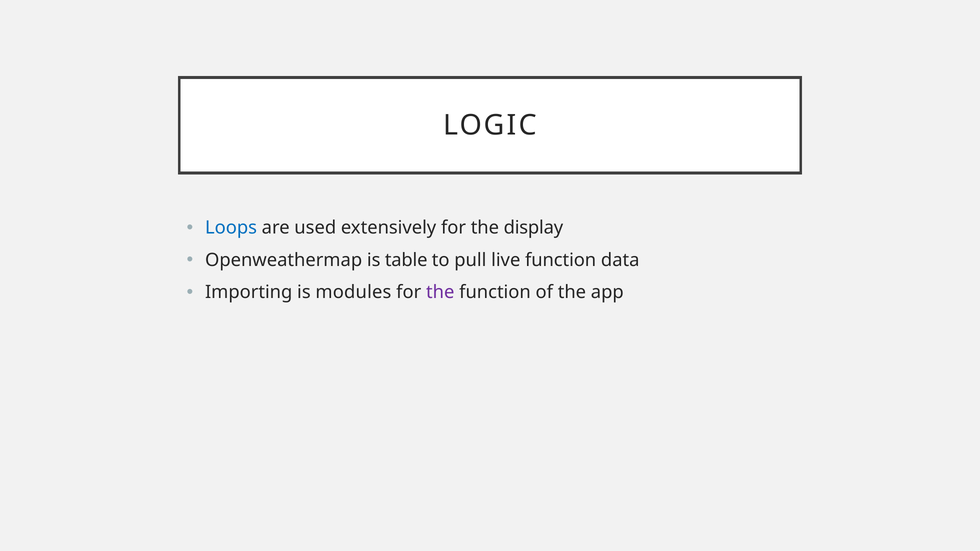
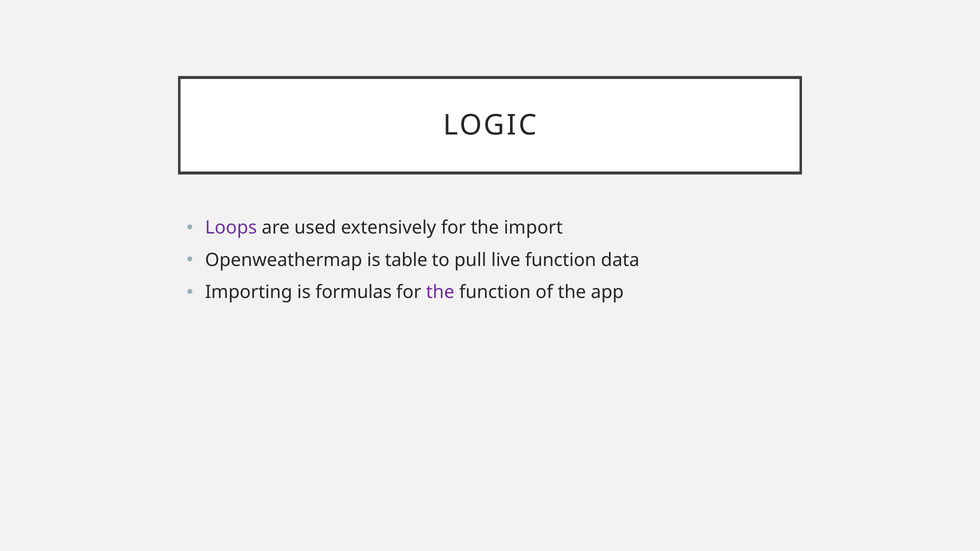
Loops colour: blue -> purple
display: display -> import
modules: modules -> formulas
